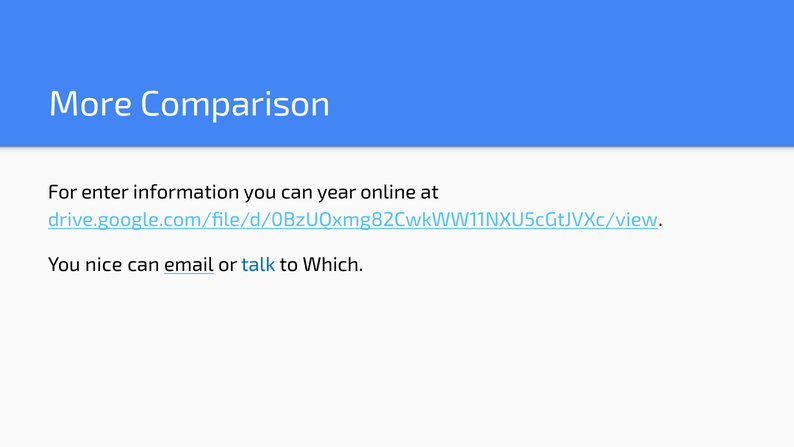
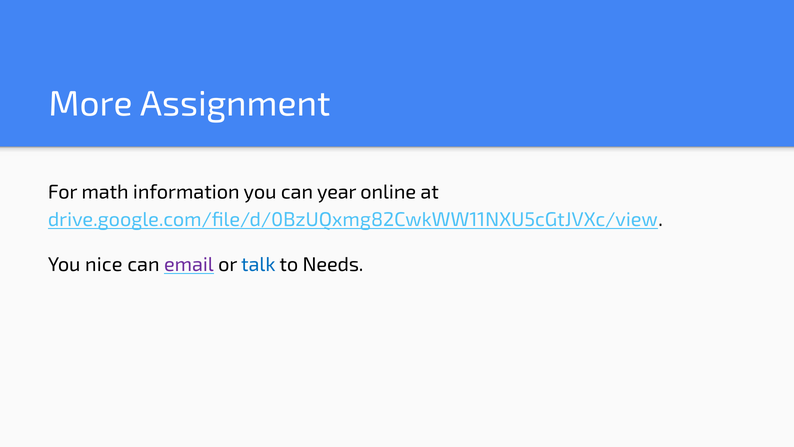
Comparison: Comparison -> Assignment
enter: enter -> math
email colour: black -> purple
Which: Which -> Needs
